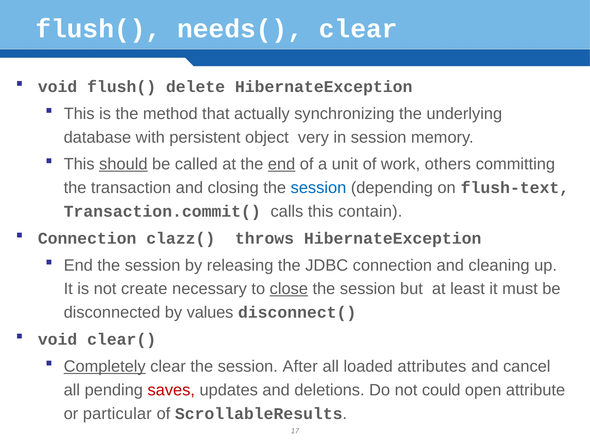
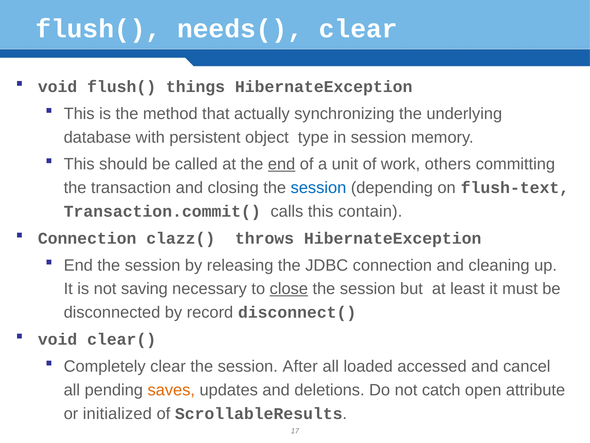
delete: delete -> things
very: very -> type
should underline: present -> none
create: create -> saving
values: values -> record
Completely underline: present -> none
attributes: attributes -> accessed
saves colour: red -> orange
could: could -> catch
particular: particular -> initialized
